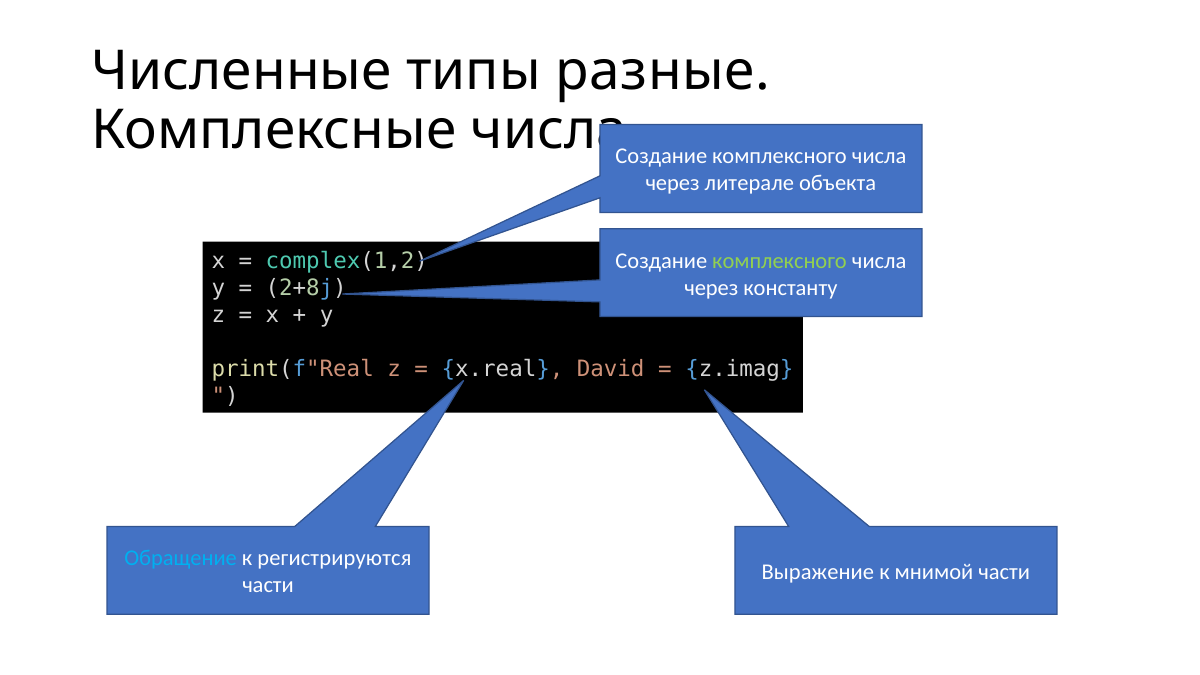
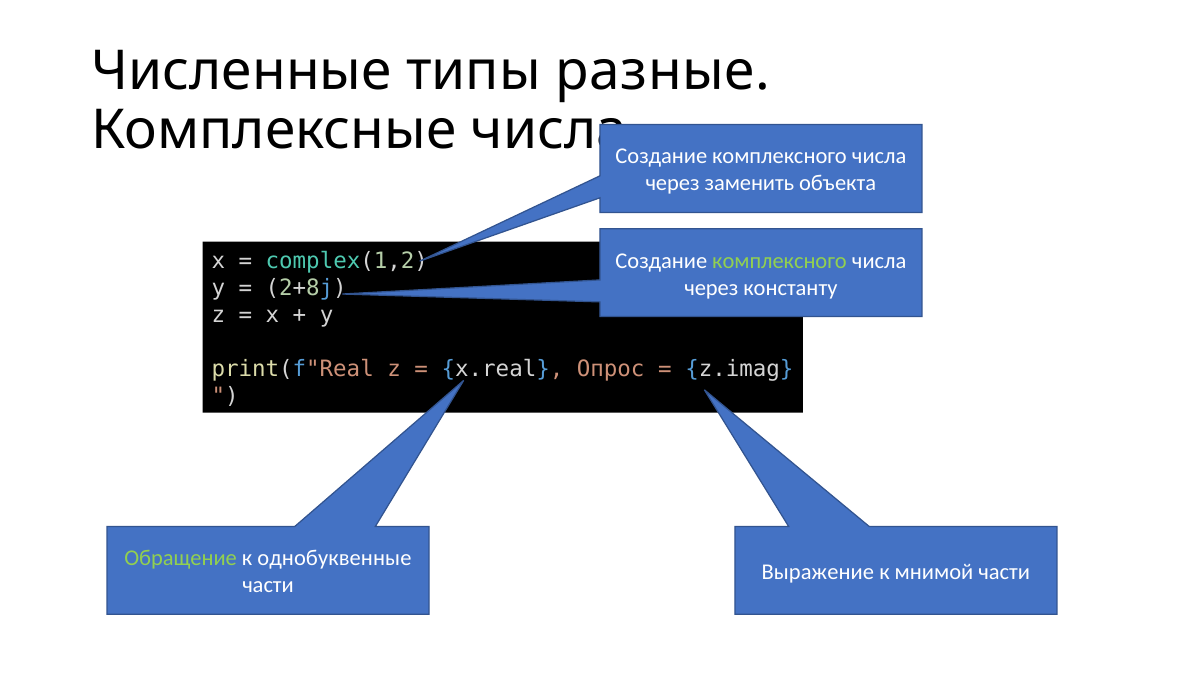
литерале: литерале -> заменить
David: David -> Опрос
Обращение colour: light blue -> light green
регистрируются: регистрируются -> однобуквенные
